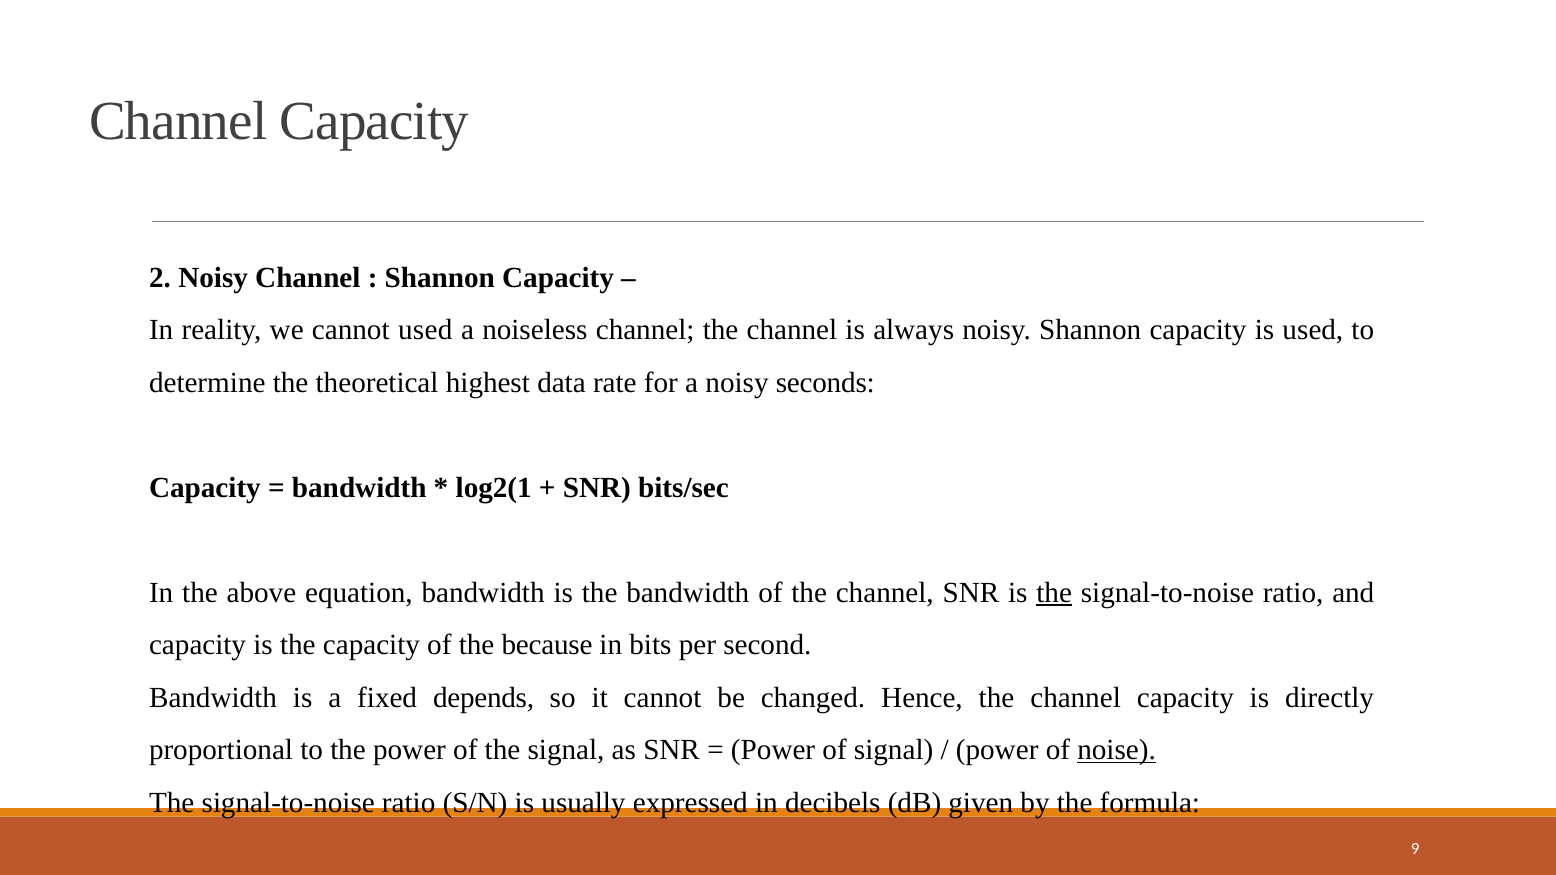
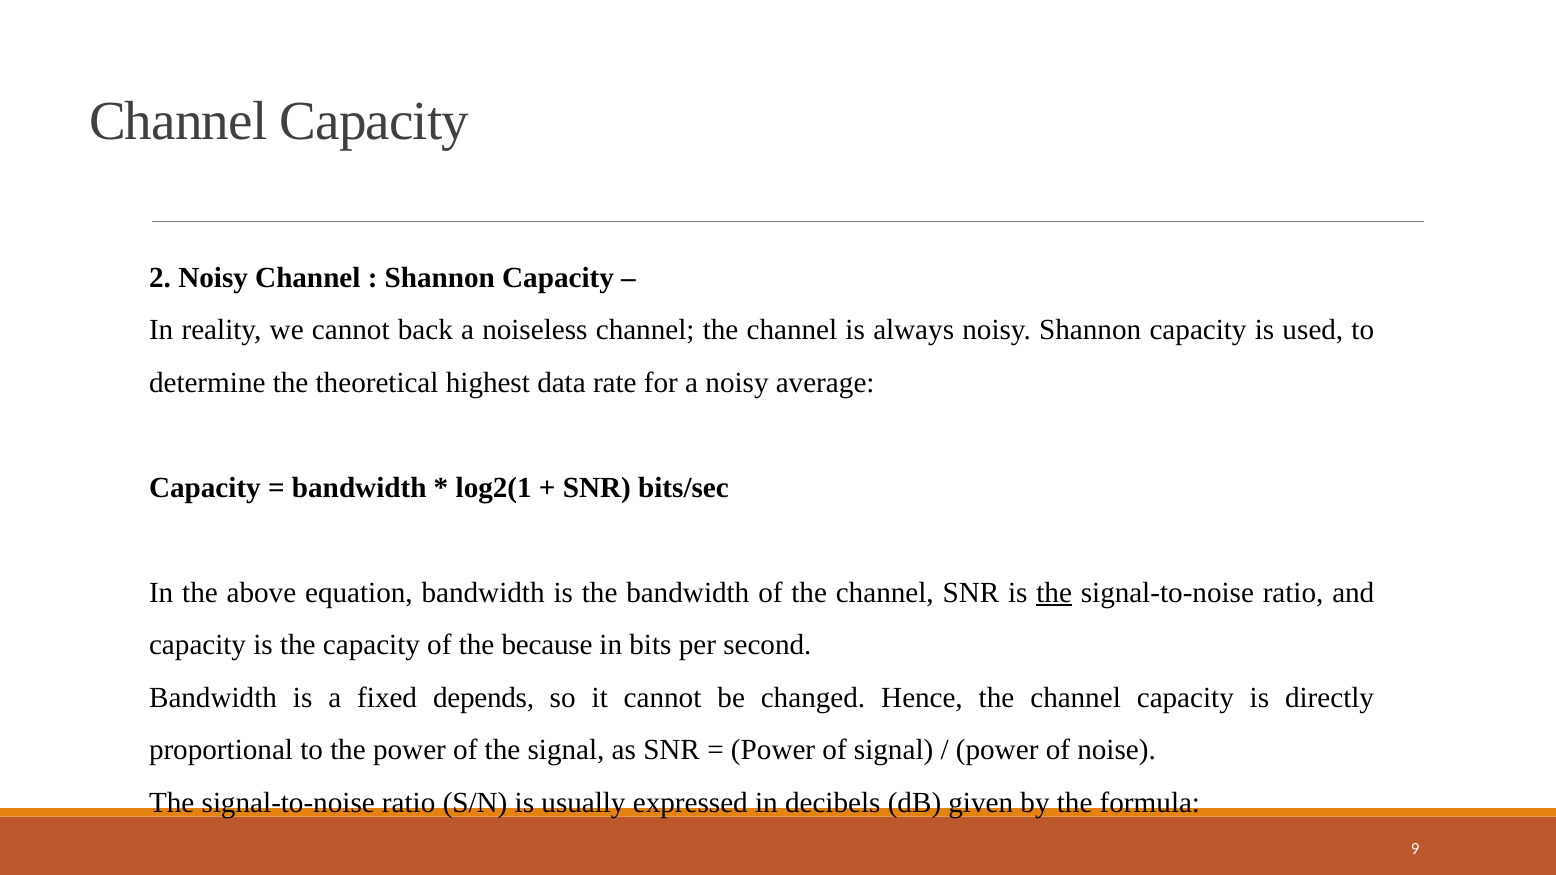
cannot used: used -> back
seconds: seconds -> average
noise underline: present -> none
